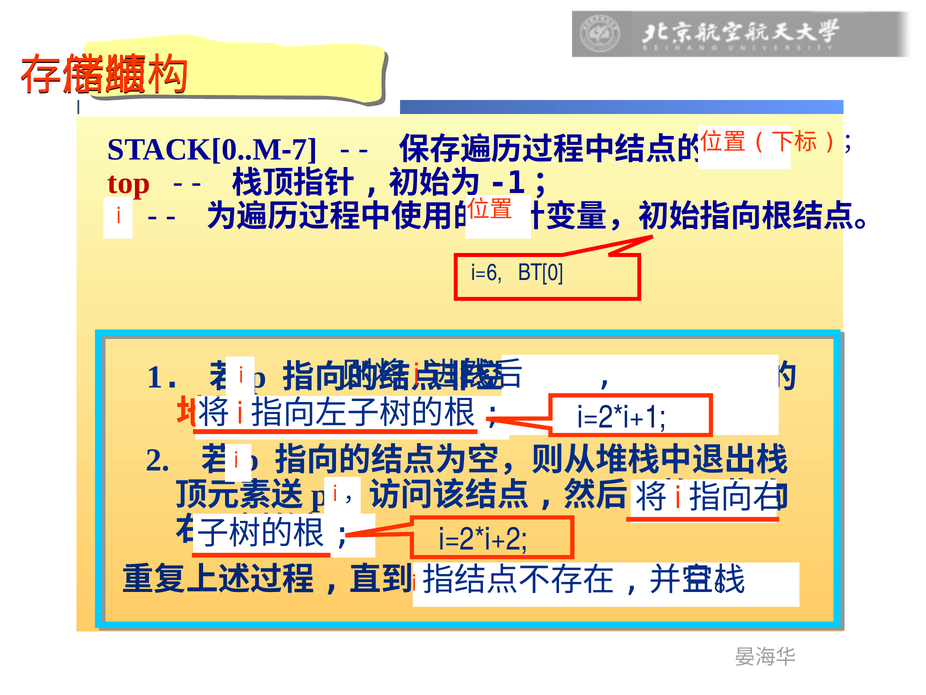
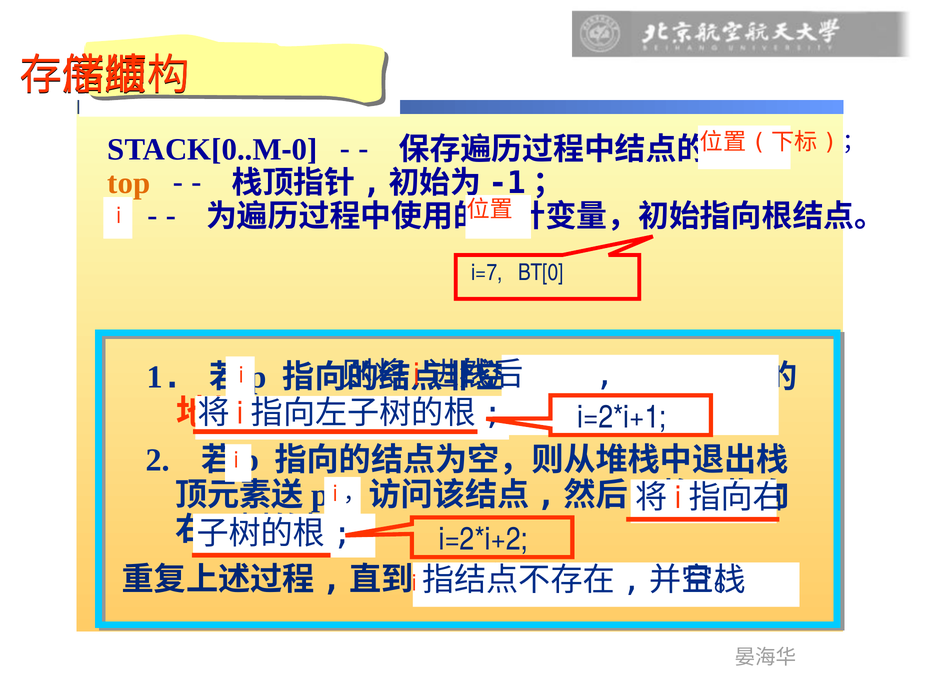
7: 7 -> 0
top colour: red -> orange
i=6: i=6 -> i=7
